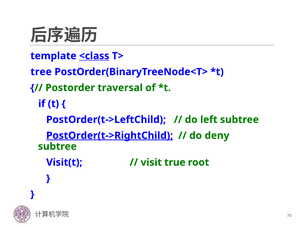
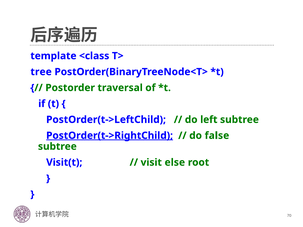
<class underline: present -> none
deny: deny -> false
true: true -> else
